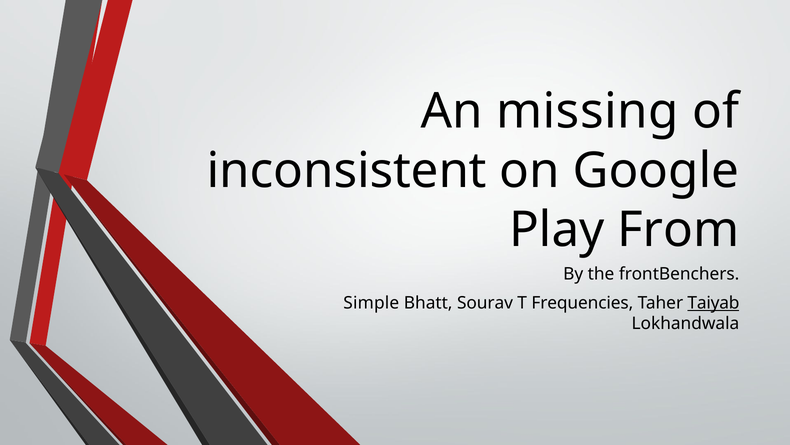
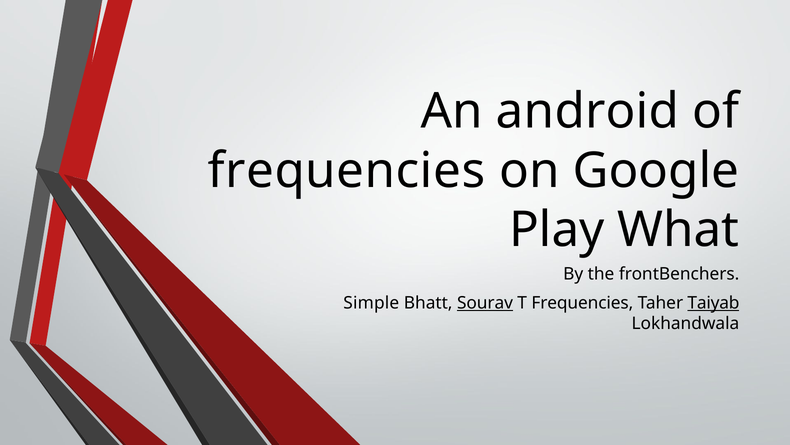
missing: missing -> android
inconsistent at (347, 171): inconsistent -> frequencies
From: From -> What
Sourav underline: none -> present
